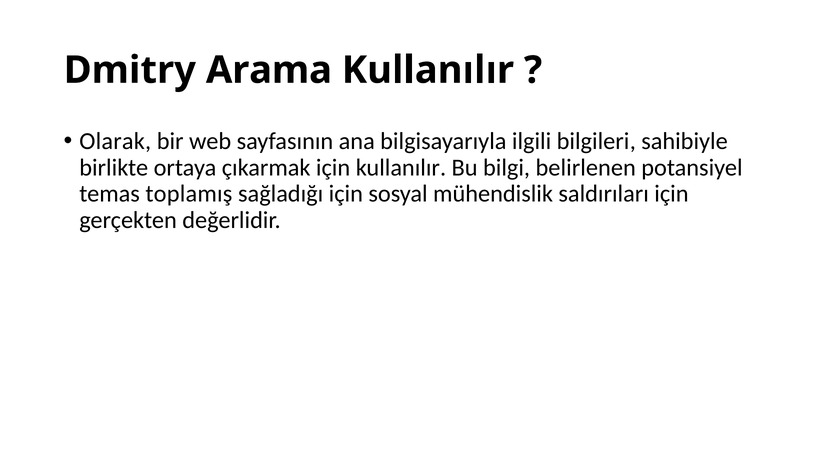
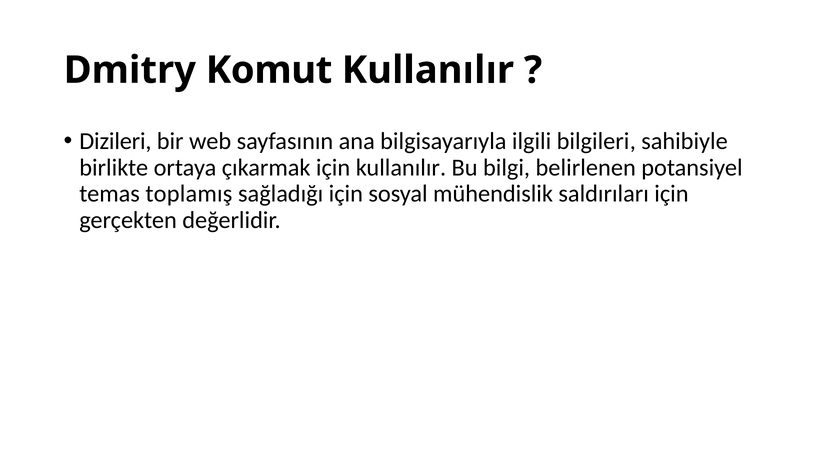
Arama: Arama -> Komut
Olarak: Olarak -> Dizileri
